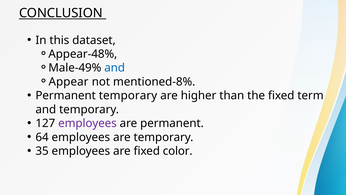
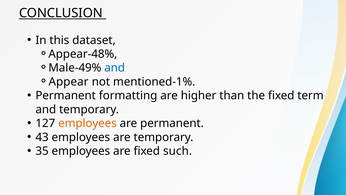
mentioned-8%: mentioned-8% -> mentioned-1%
Permanent temporary: temporary -> formatting
employees at (87, 123) colour: purple -> orange
64: 64 -> 43
color: color -> such
